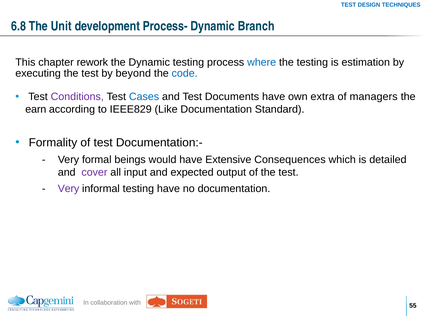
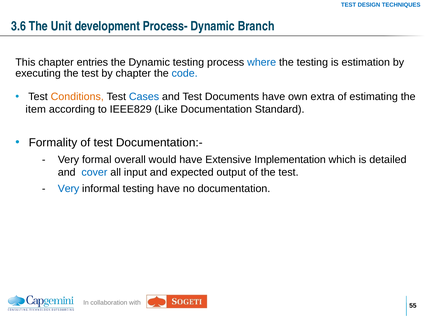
6.8: 6.8 -> 3.6
rework: rework -> entries
by beyond: beyond -> chapter
Conditions colour: purple -> orange
managers: managers -> estimating
earn: earn -> item
beings: beings -> overall
Consequences: Consequences -> Implementation
cover colour: purple -> blue
Very at (69, 189) colour: purple -> blue
